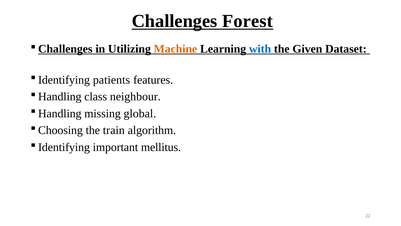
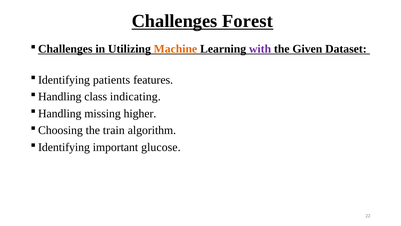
with colour: blue -> purple
neighbour: neighbour -> indicating
global: global -> higher
mellitus: mellitus -> glucose
